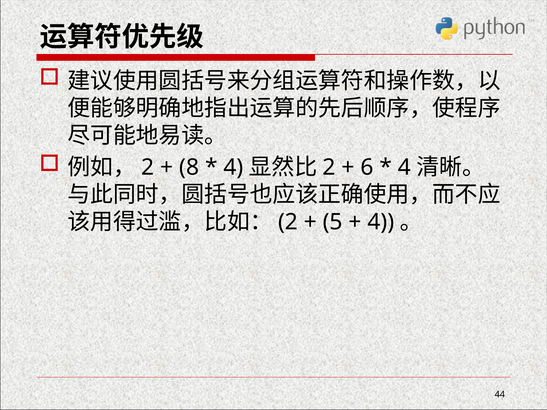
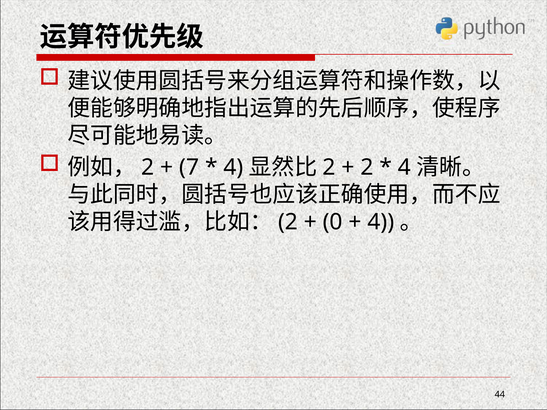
8: 8 -> 7
6 at (367, 168): 6 -> 2
5: 5 -> 0
